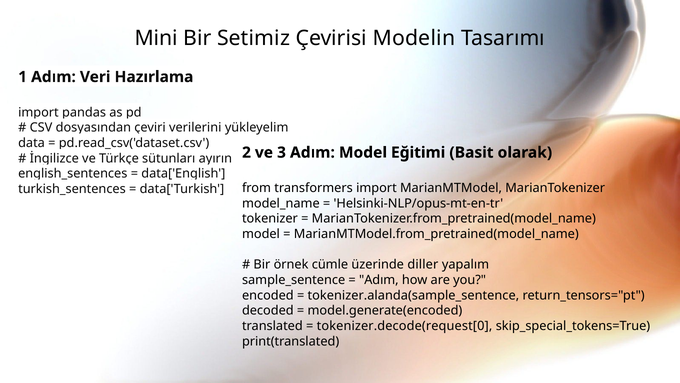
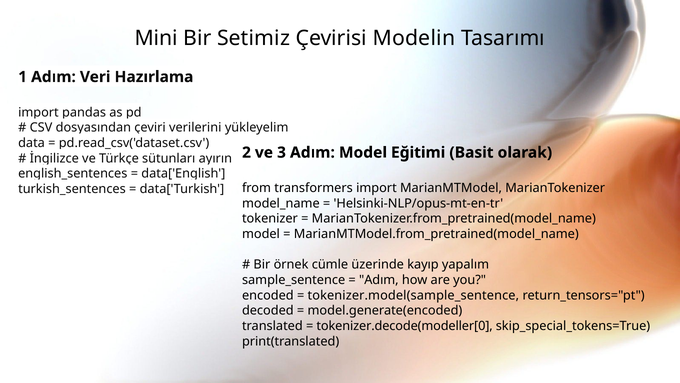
diller: diller -> kayıp
tokenizer.alanda(sample_sentence: tokenizer.alanda(sample_sentence -> tokenizer.model(sample_sentence
tokenizer.decode(request[0: tokenizer.decode(request[0 -> tokenizer.decode(modeller[0
